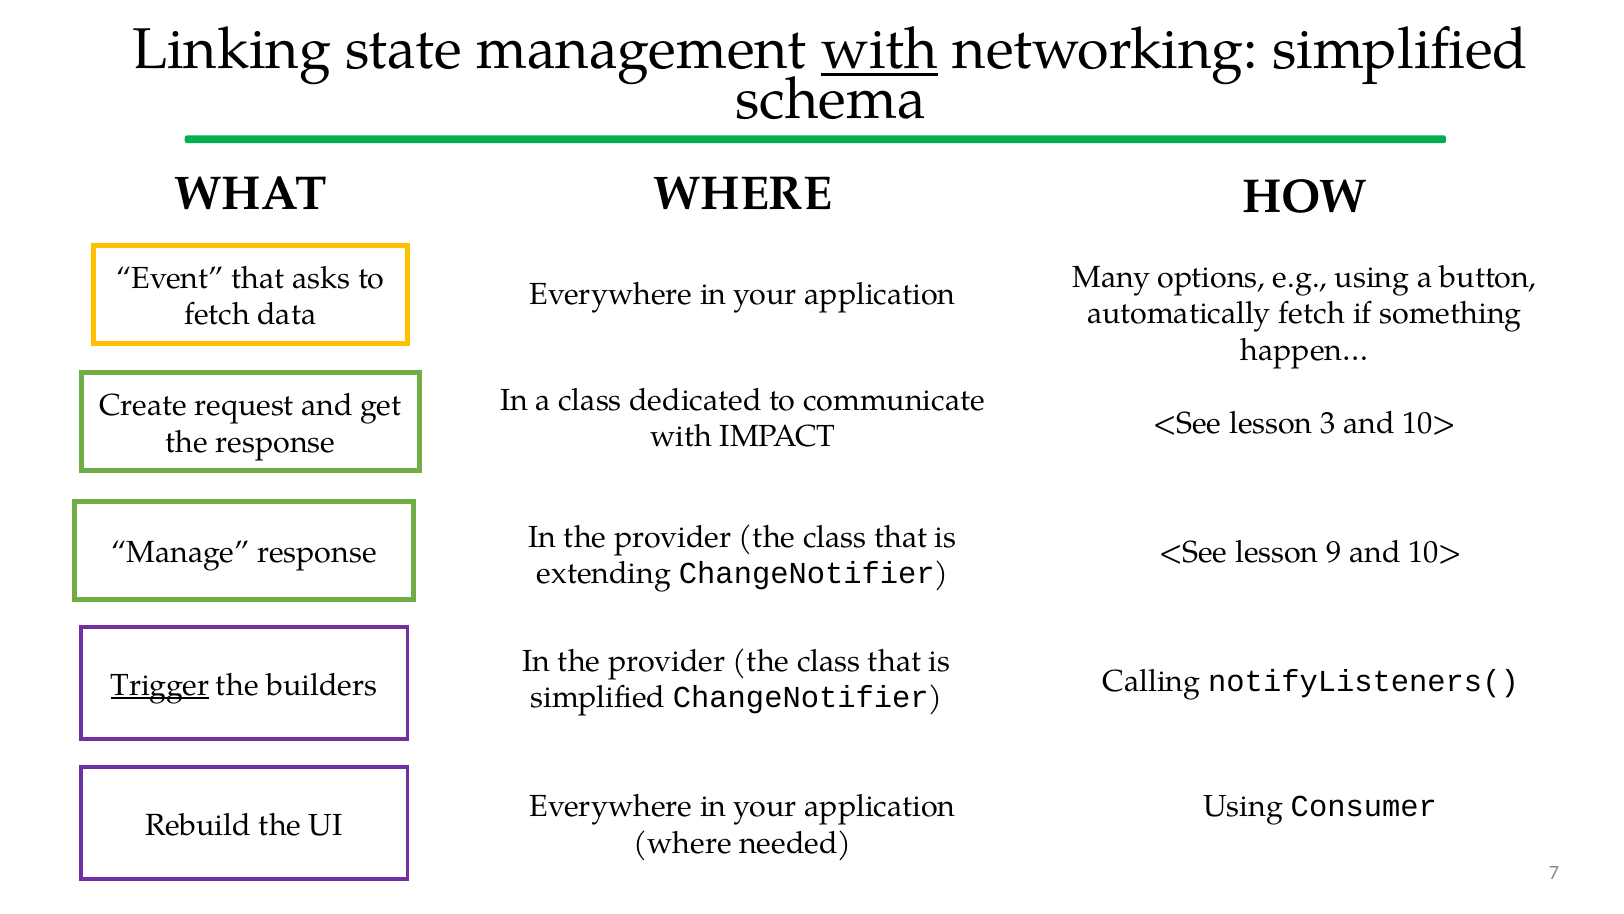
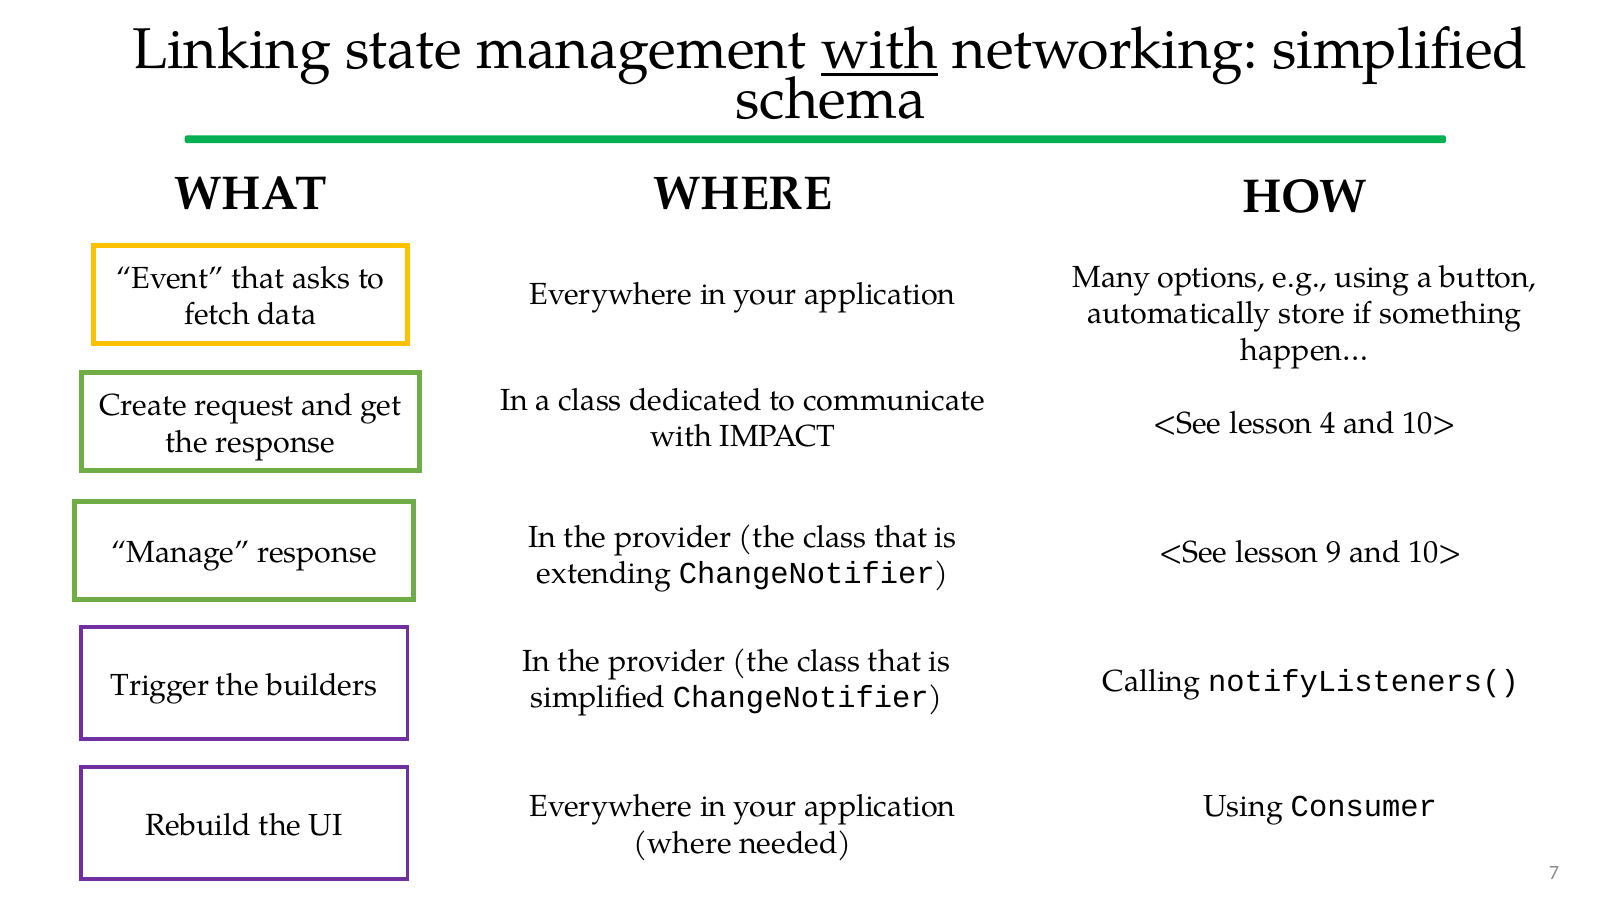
automatically fetch: fetch -> store
3: 3 -> 4
Trigger underline: present -> none
